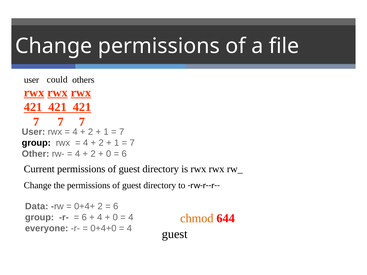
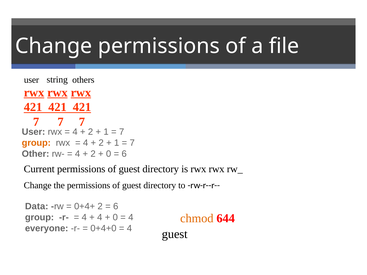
could: could -> string
group at (36, 143) colour: black -> orange
6 at (84, 217): 6 -> 4
